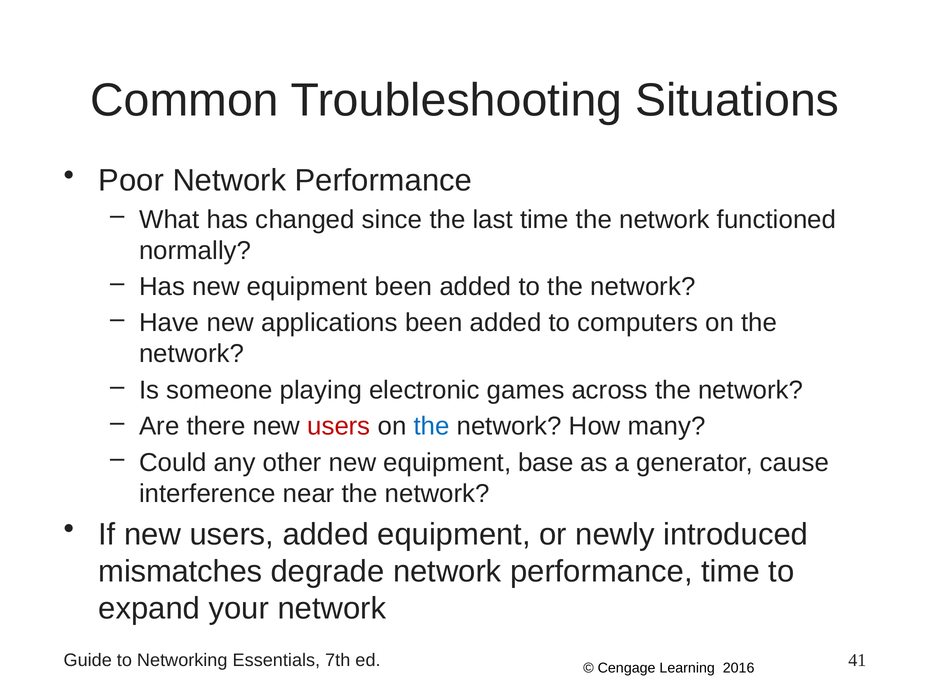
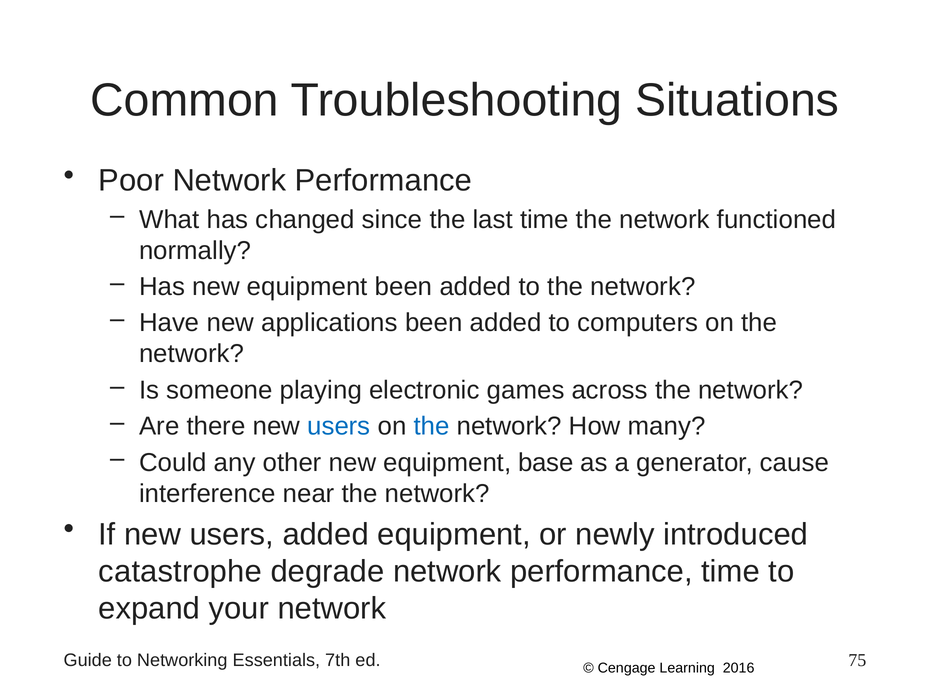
users at (339, 426) colour: red -> blue
mismatches: mismatches -> catastrophe
41: 41 -> 75
